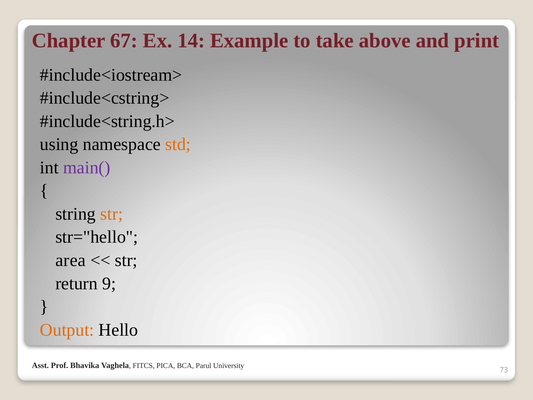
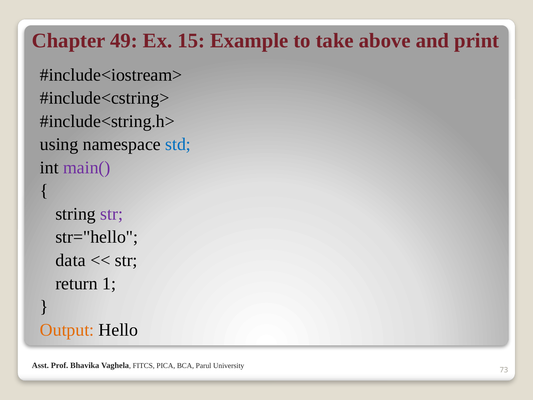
67: 67 -> 49
14: 14 -> 15
std colour: orange -> blue
str at (112, 214) colour: orange -> purple
area: area -> data
9: 9 -> 1
